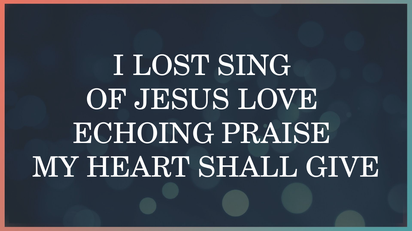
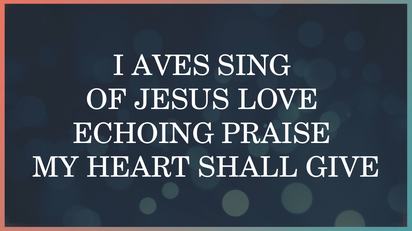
LOST: LOST -> AVES
